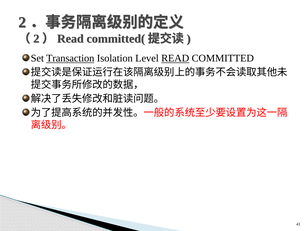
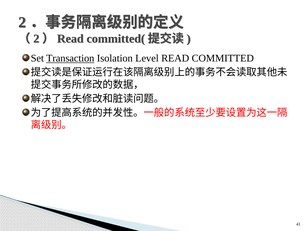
READ at (175, 58) underline: present -> none
